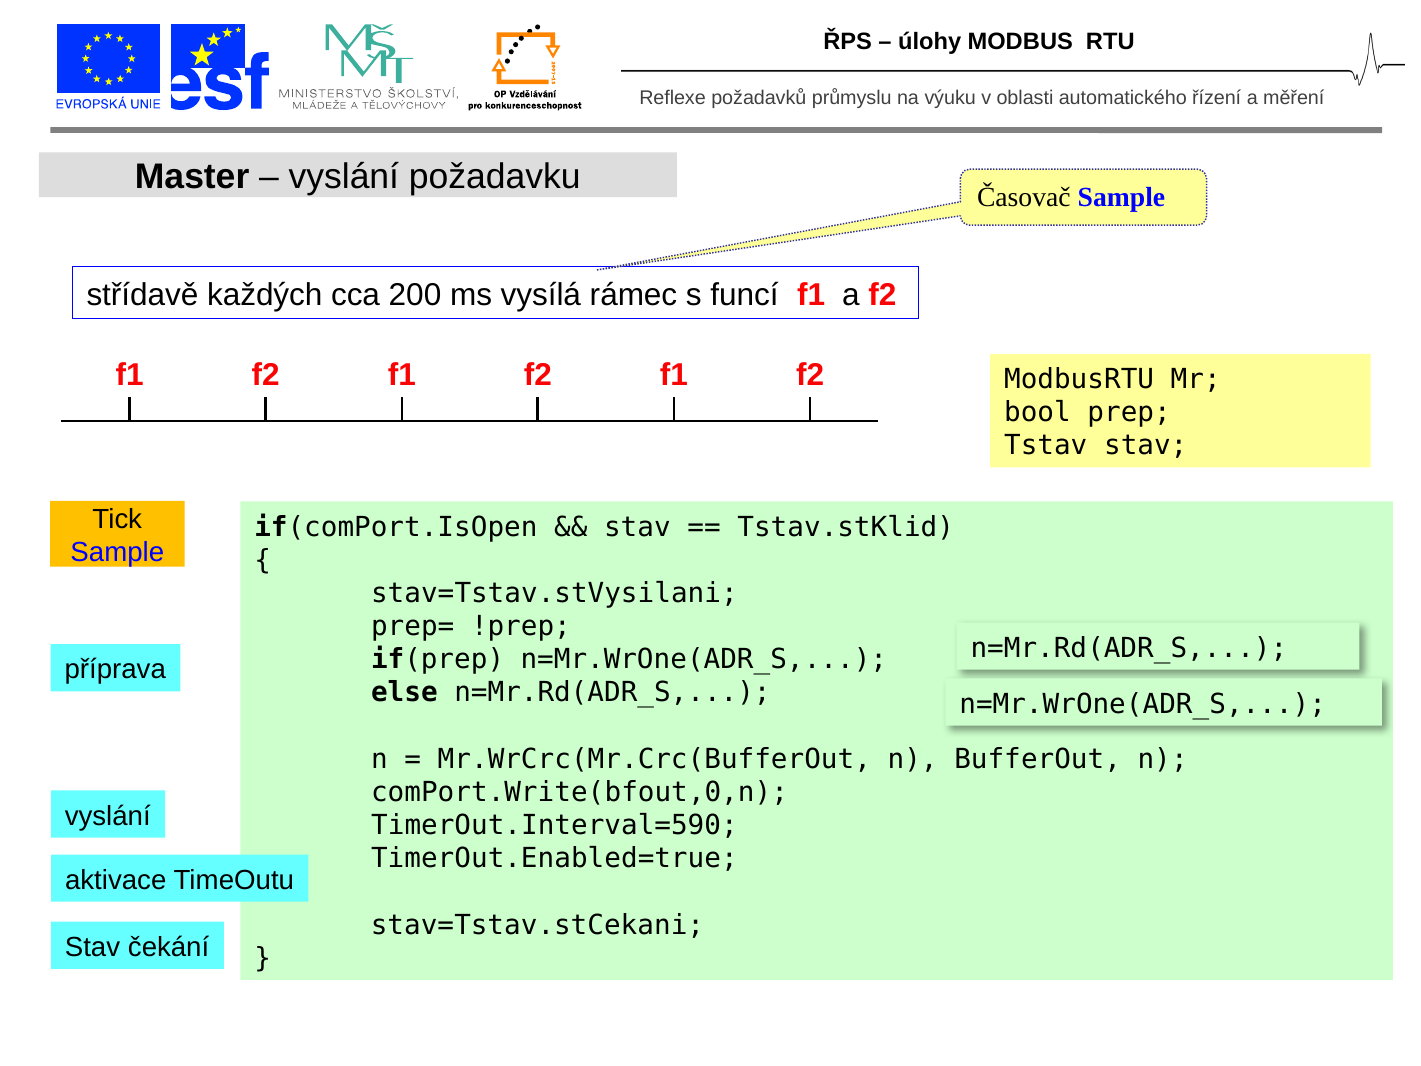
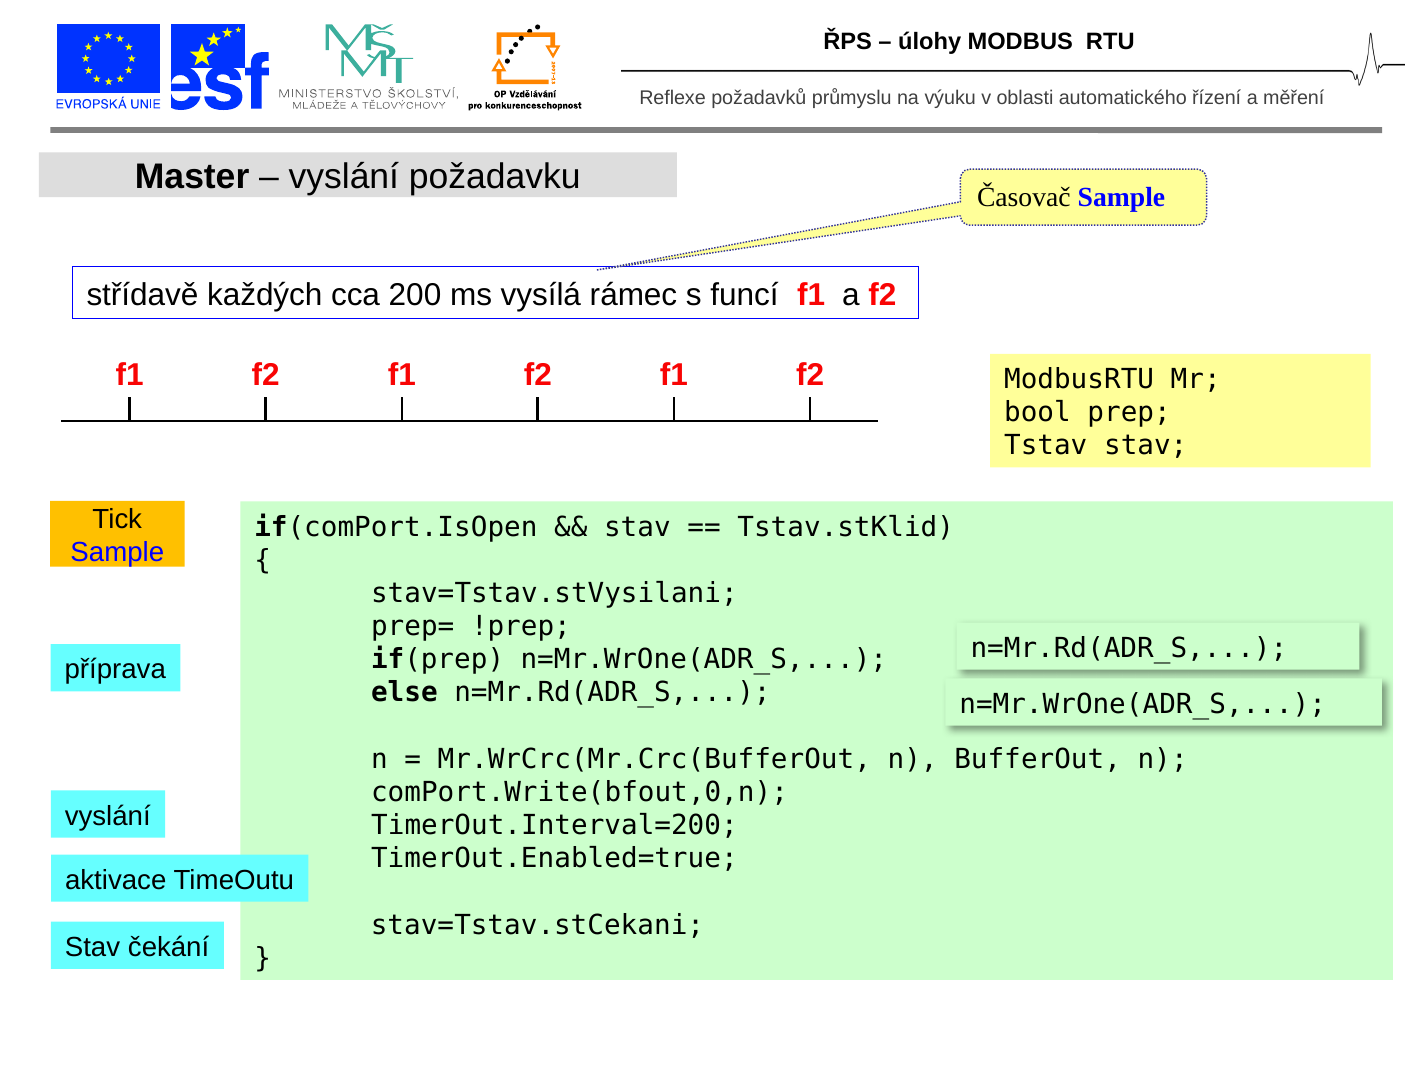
TimerOut.Interval=590: TimerOut.Interval=590 -> TimerOut.Interval=200
